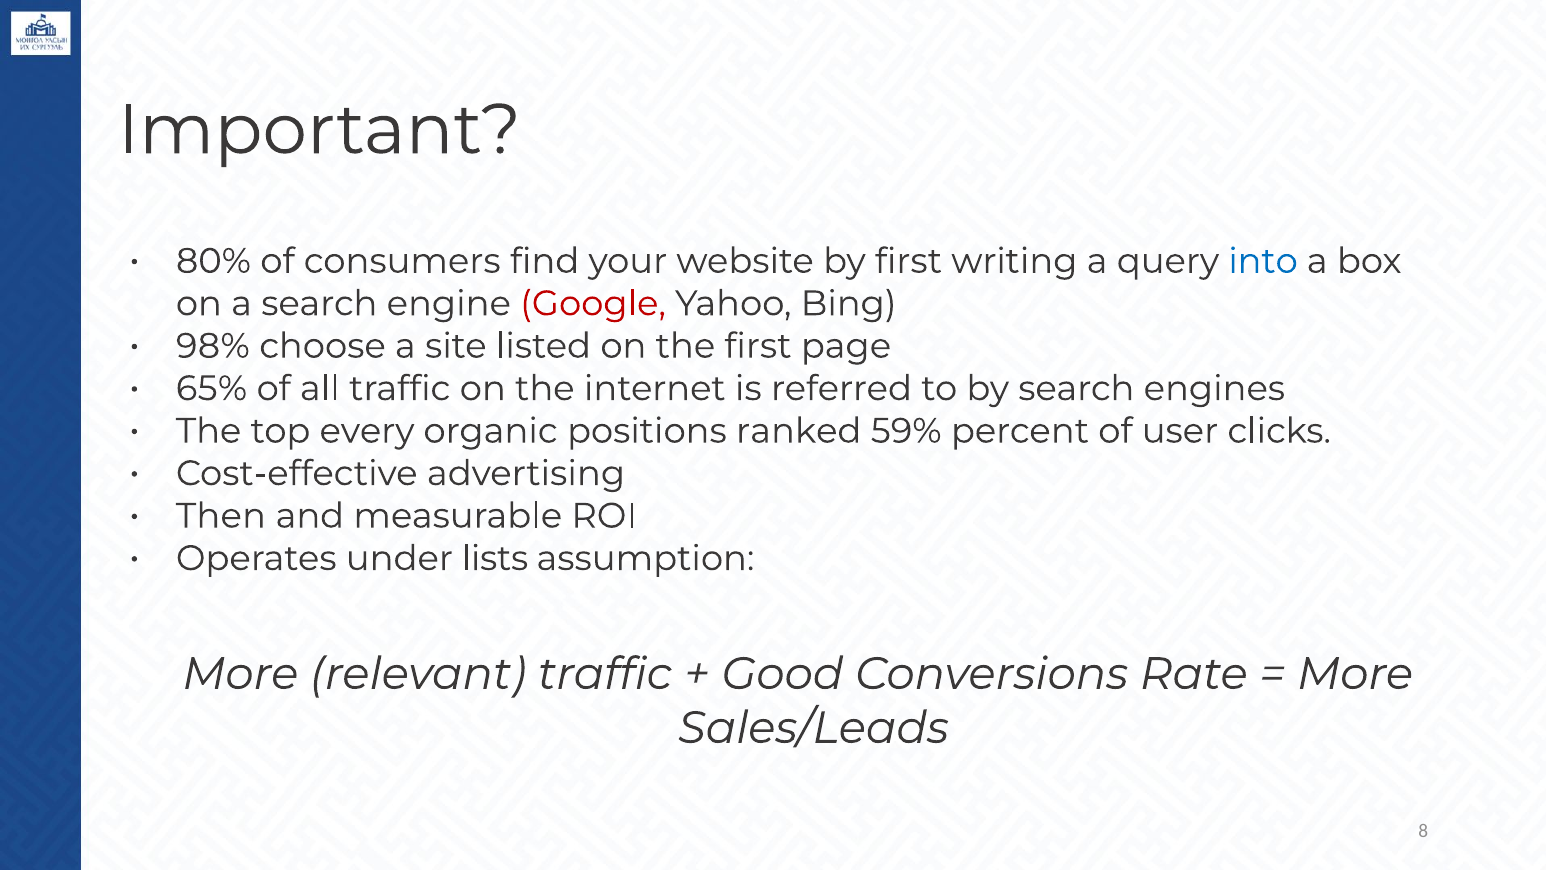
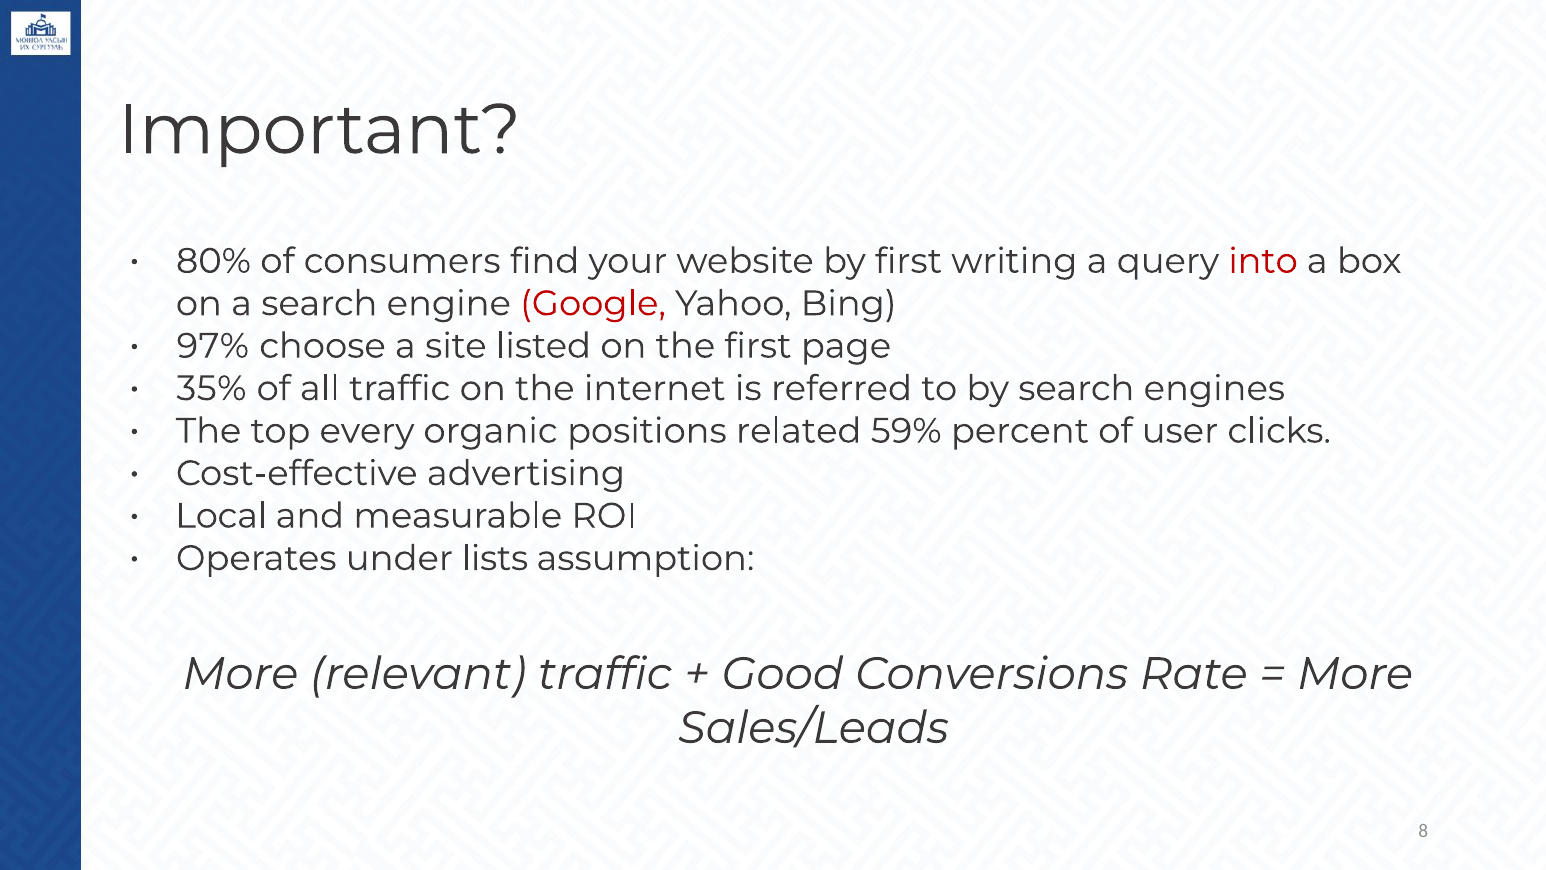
into colour: blue -> red
98%: 98% -> 97%
65%: 65% -> 35%
ranked: ranked -> related
Then: Then -> Local
